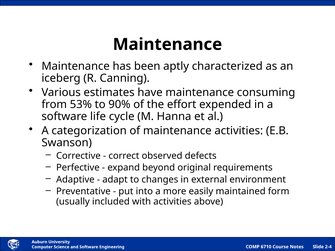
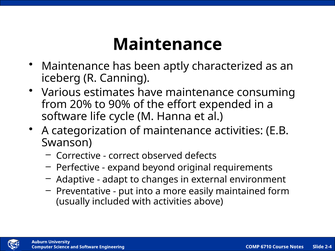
53%: 53% -> 20%
